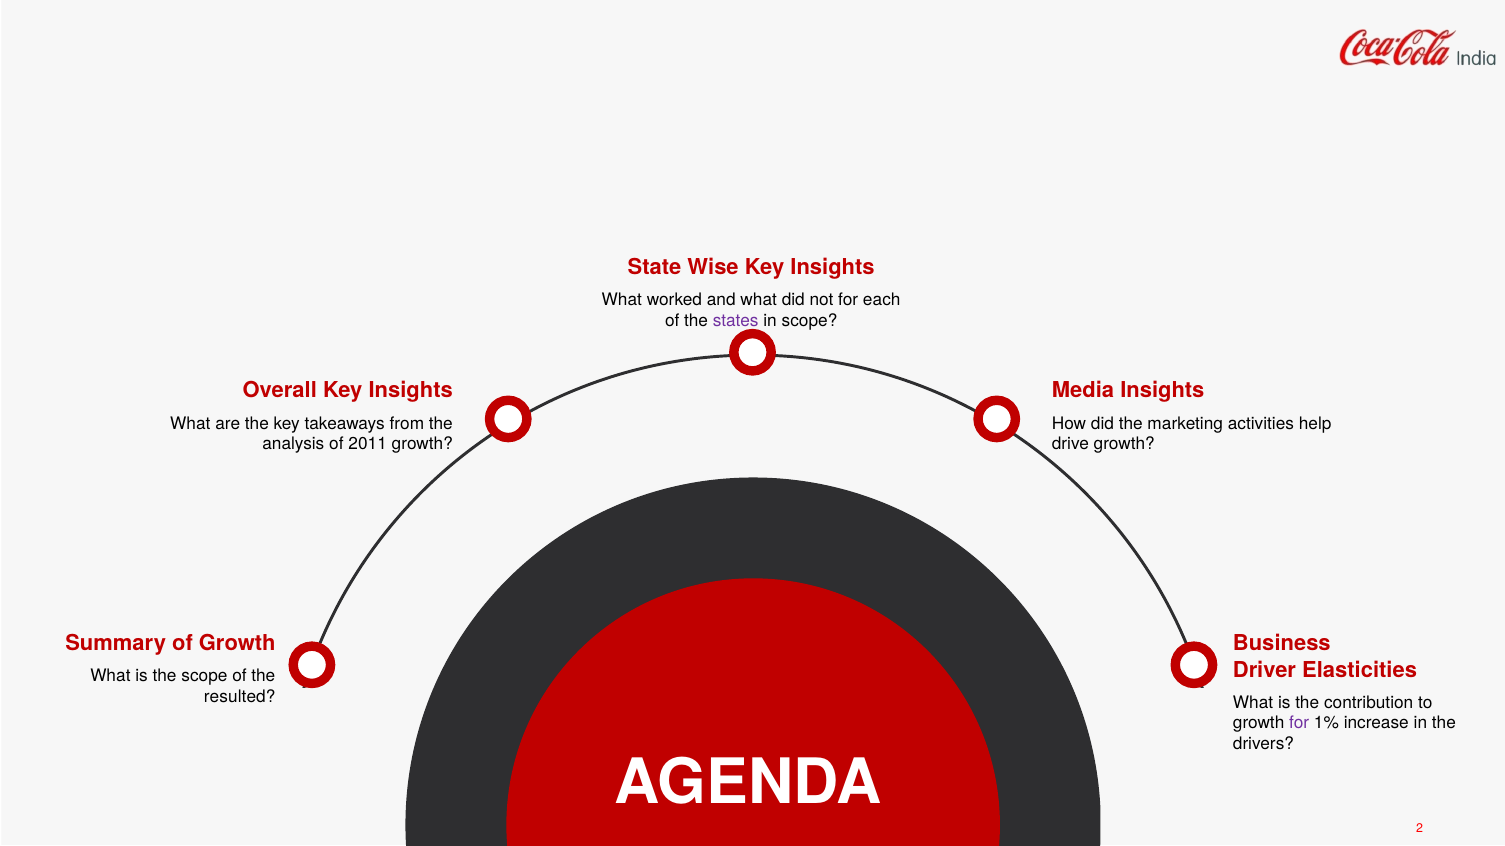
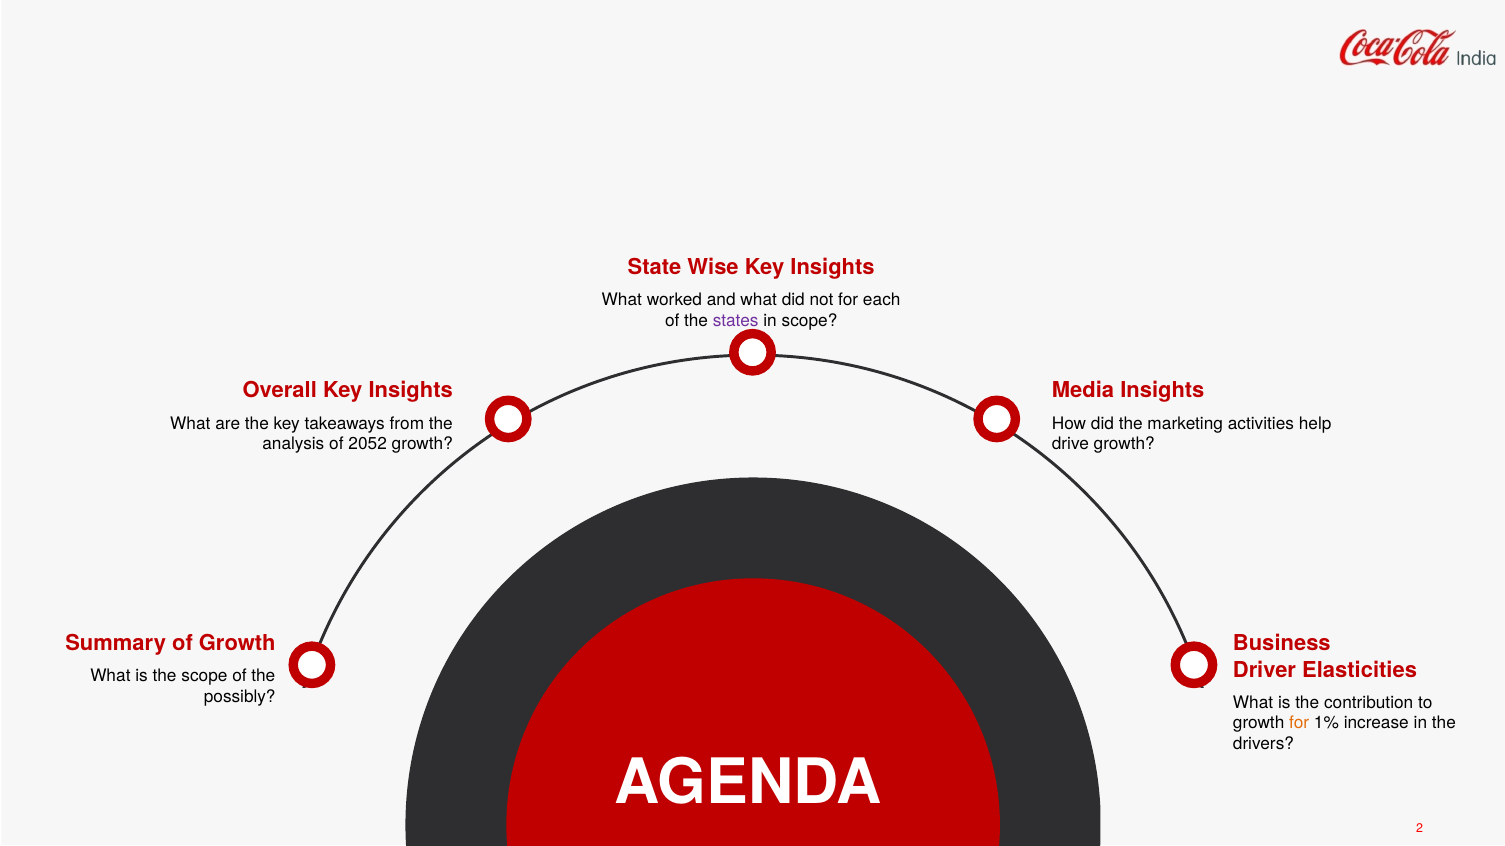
2011: 2011 -> 2052
resulted: resulted -> possibly
for at (1299, 724) colour: purple -> orange
